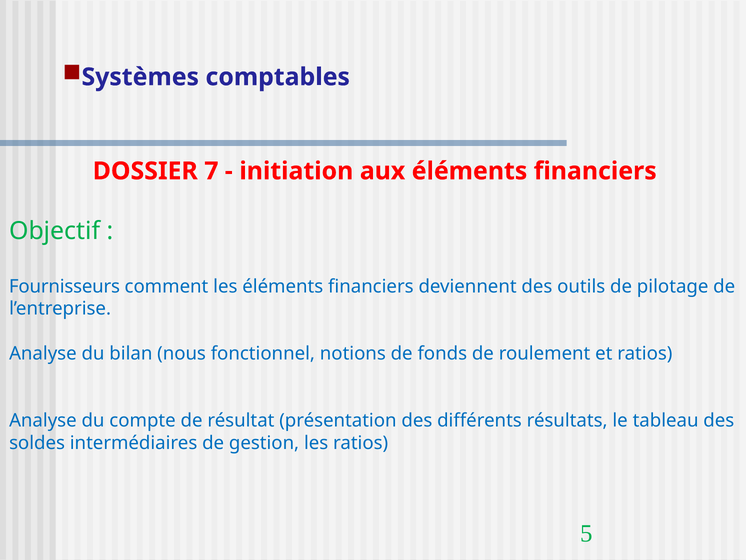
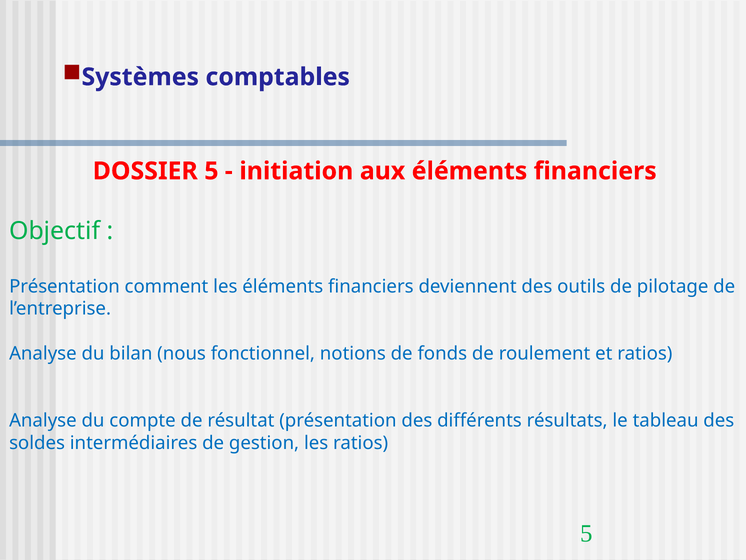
DOSSIER 7: 7 -> 5
Fournisseurs at (65, 286): Fournisseurs -> Présentation
